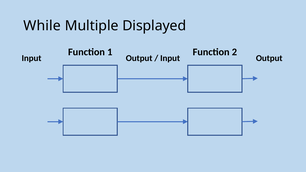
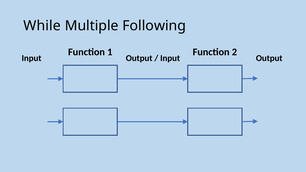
Displayed: Displayed -> Following
